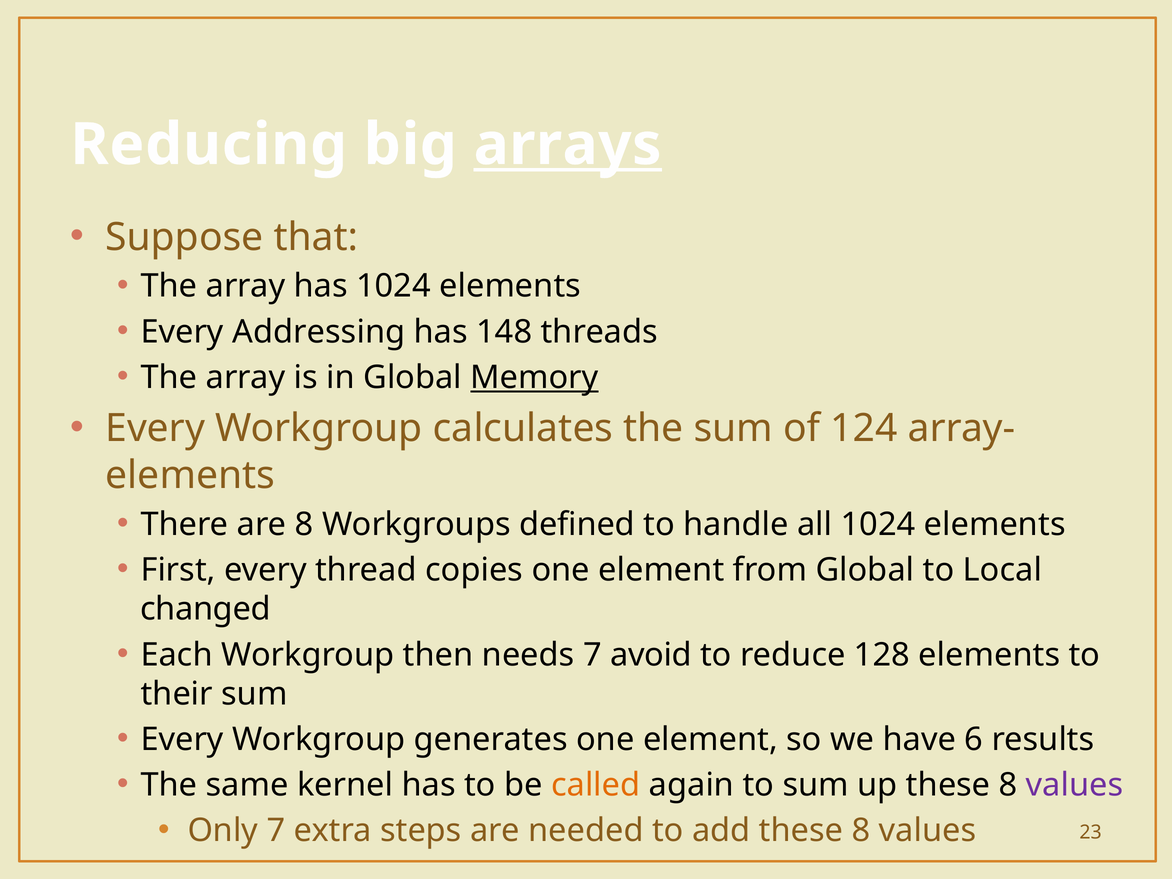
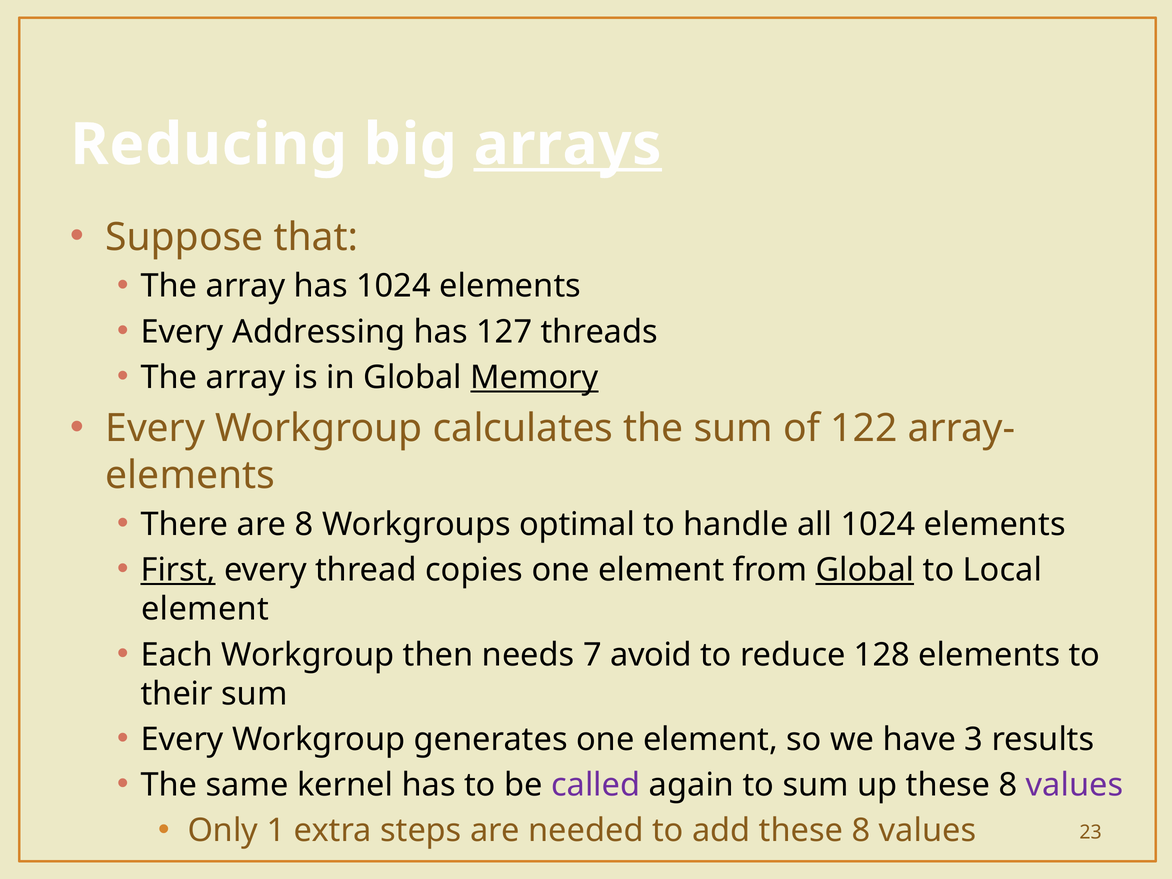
148: 148 -> 127
124: 124 -> 122
defined: defined -> optimal
First underline: none -> present
Global at (865, 570) underline: none -> present
changed at (205, 609): changed -> element
6: 6 -> 3
called colour: orange -> purple
Only 7: 7 -> 1
